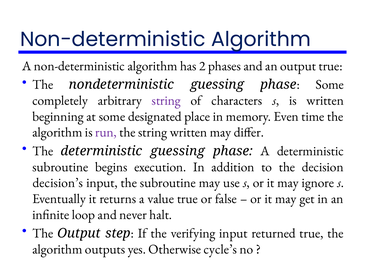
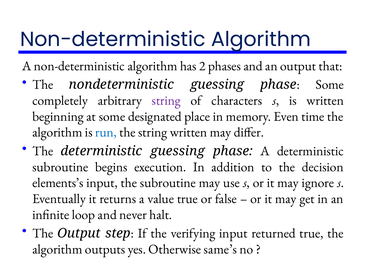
output true: true -> that
run colour: purple -> blue
decision’s: decision’s -> elements’s
cycle’s: cycle’s -> same’s
